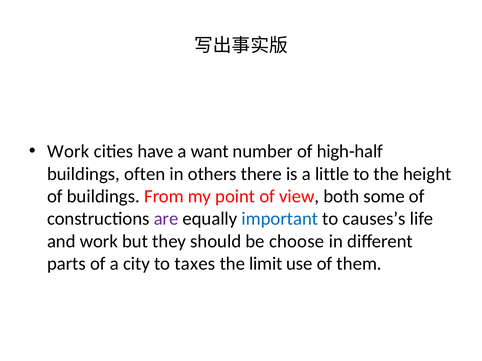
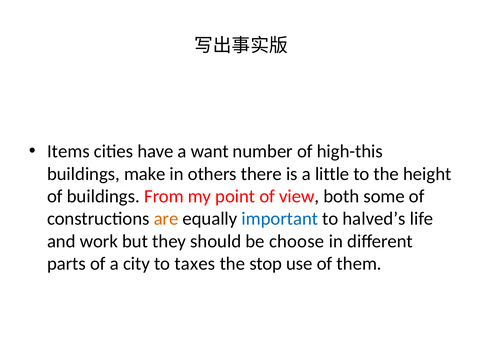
Work at (68, 152): Work -> Items
high-half: high-half -> high-this
often: often -> make
are colour: purple -> orange
causes’s: causes’s -> halved’s
limit: limit -> stop
